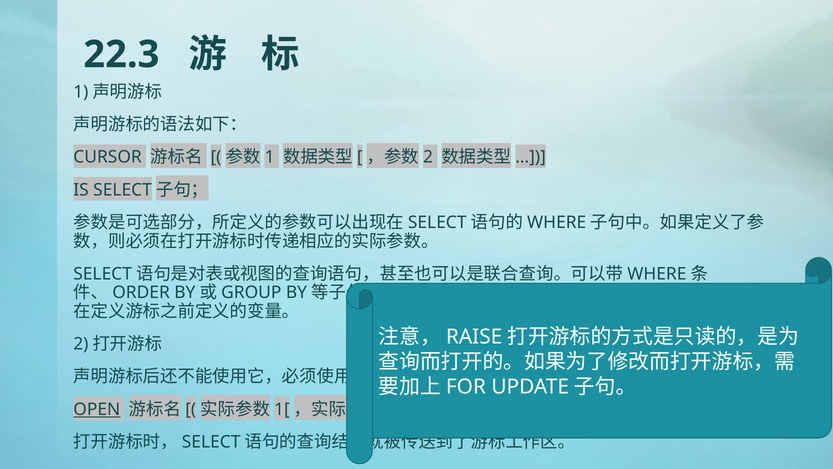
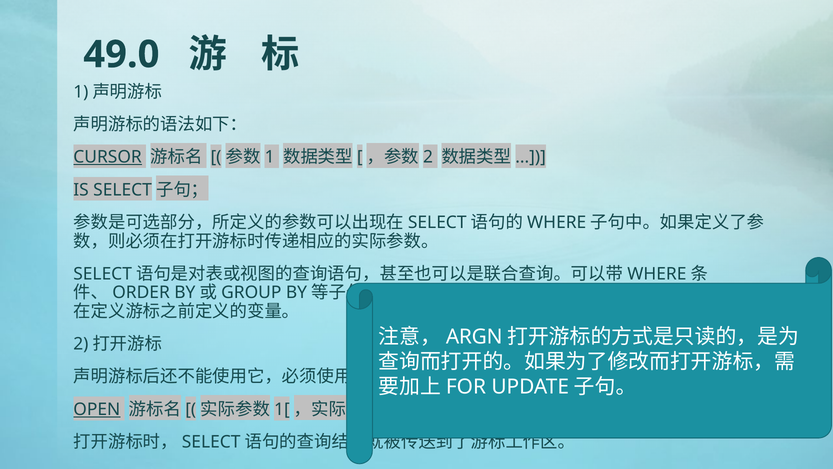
22.3: 22.3 -> 49.0
CURSOR underline: none -> present
RAISE: RAISE -> ARGN
